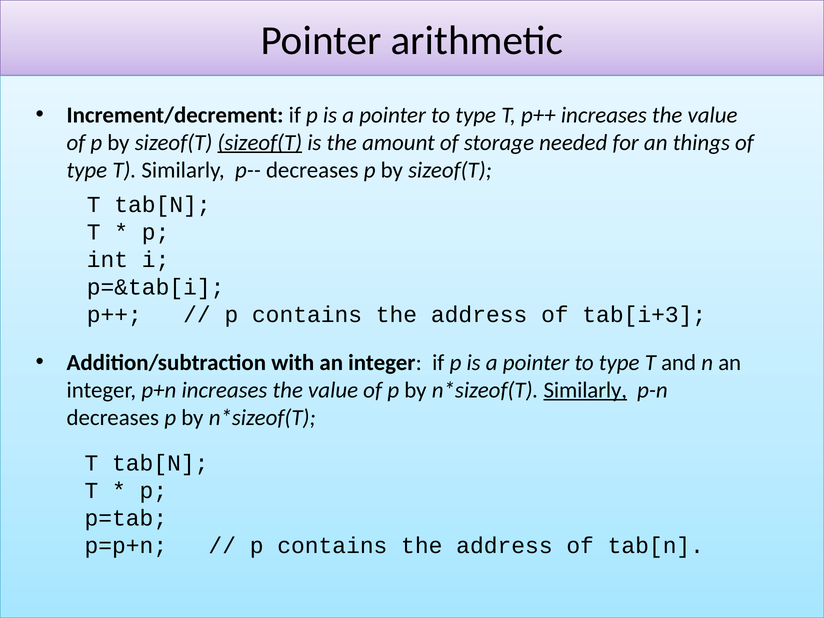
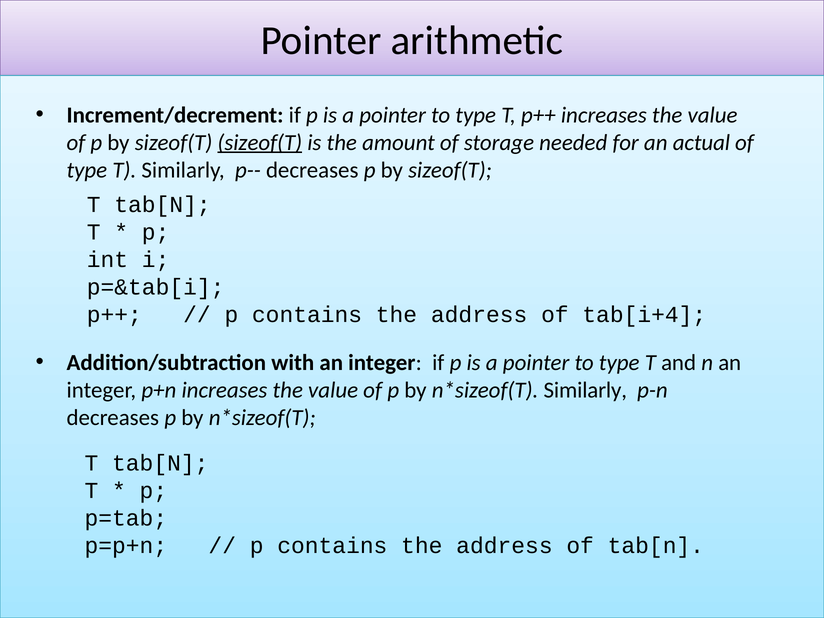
things: things -> actual
tab[i+3: tab[i+3 -> tab[i+4
Similarly at (585, 390) underline: present -> none
